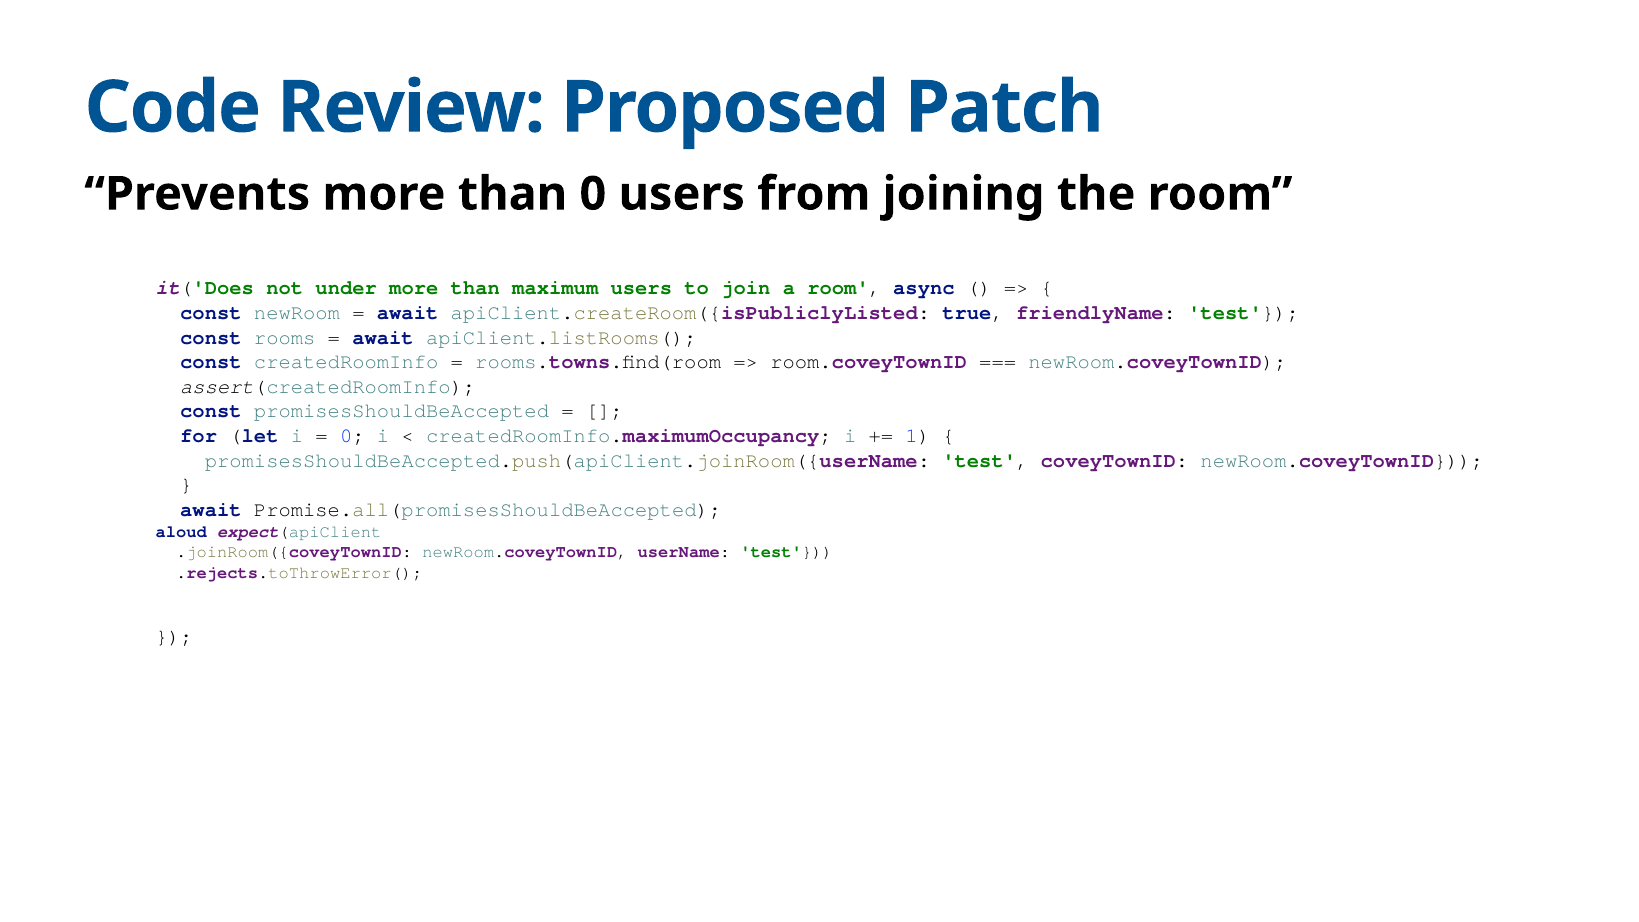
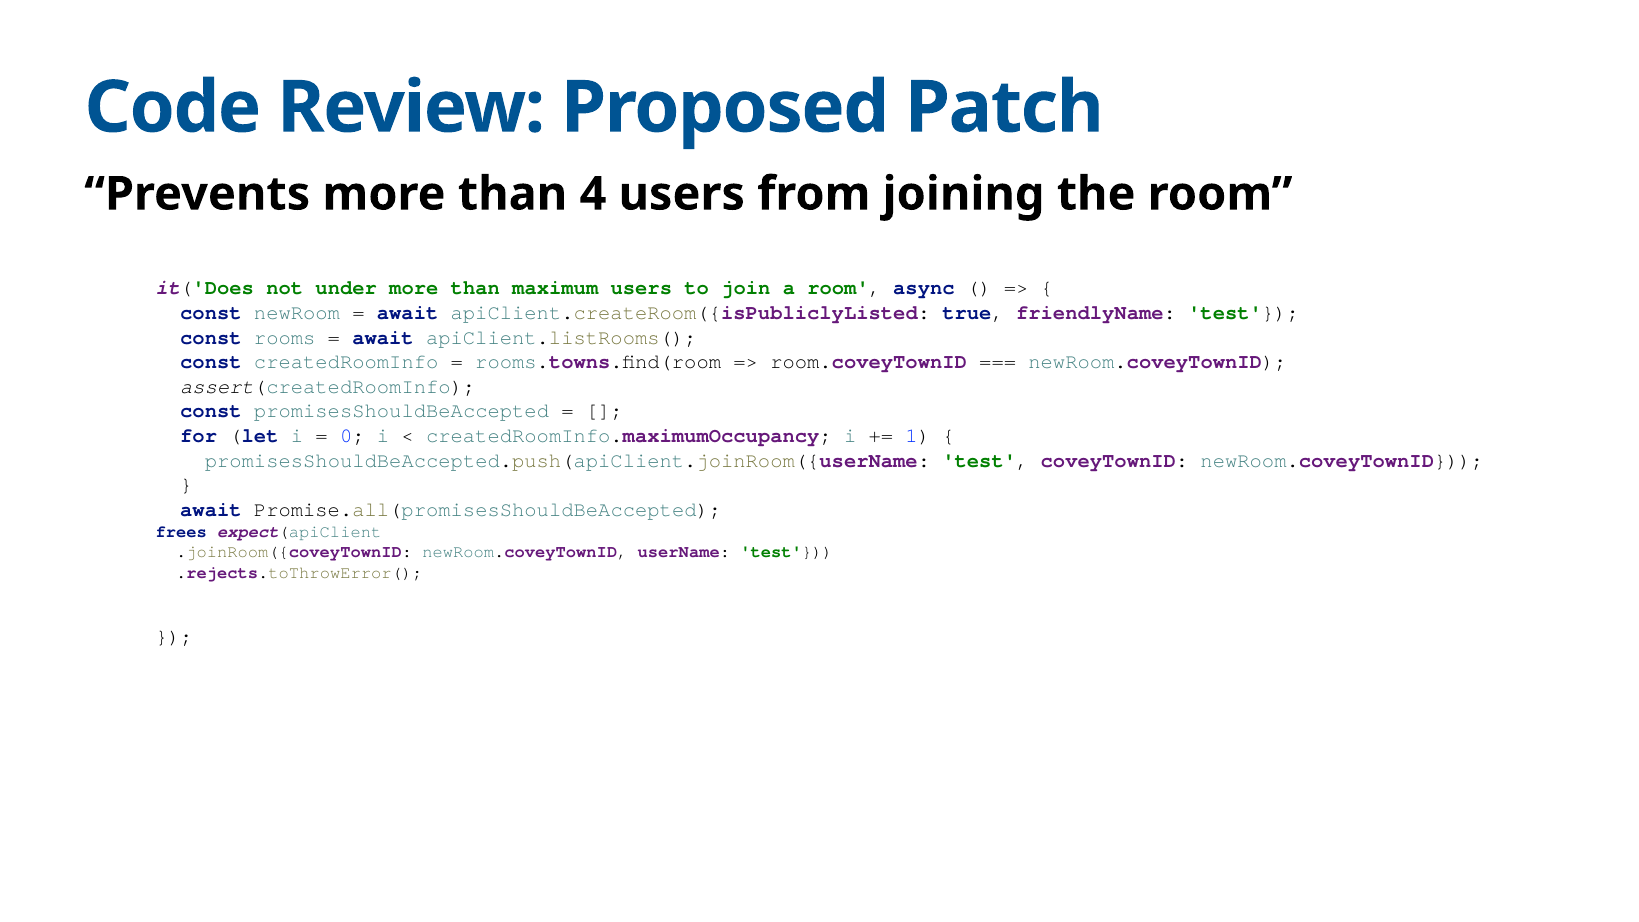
than 0: 0 -> 4
aloud: aloud -> frees
